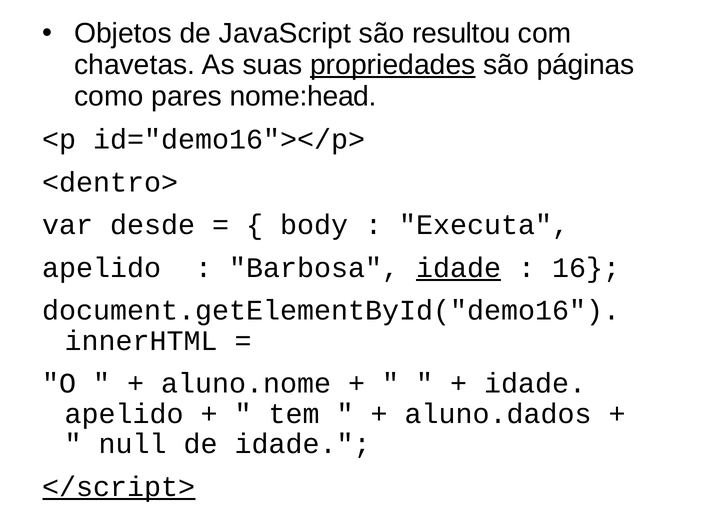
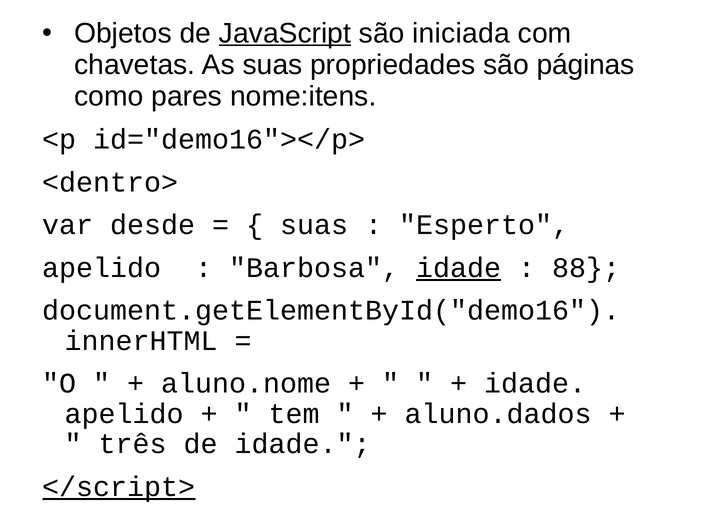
JavaScript underline: none -> present
resultou: resultou -> iniciada
propriedades underline: present -> none
nome:head: nome:head -> nome:itens
body at (314, 225): body -> suas
Executa: Executa -> Esperto
16: 16 -> 88
null: null -> três
